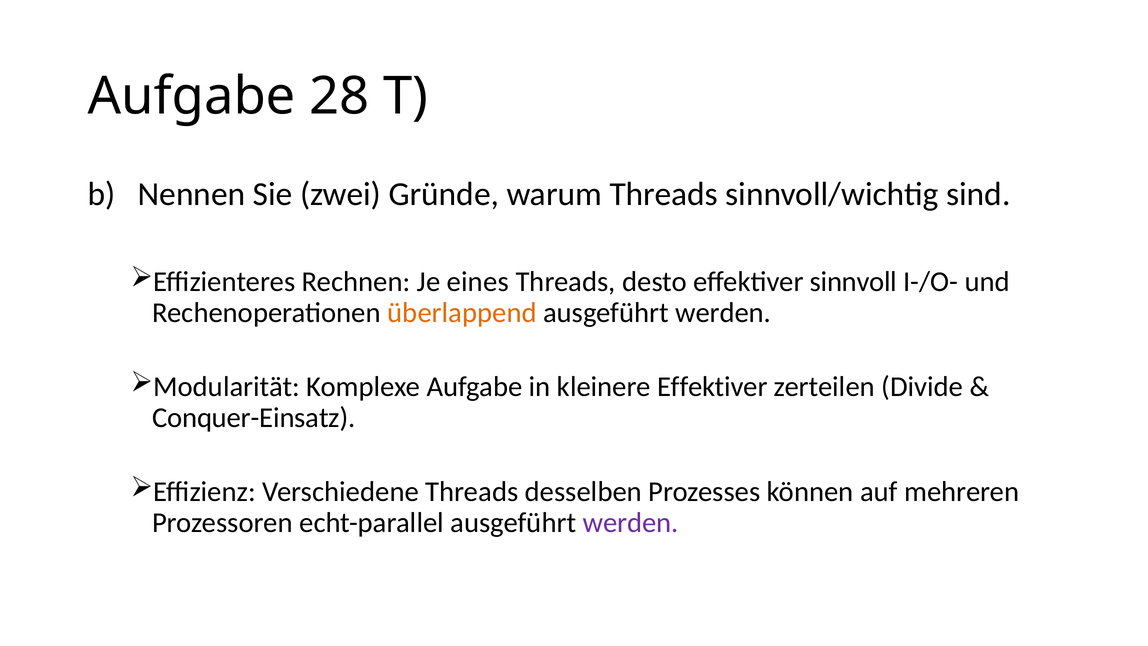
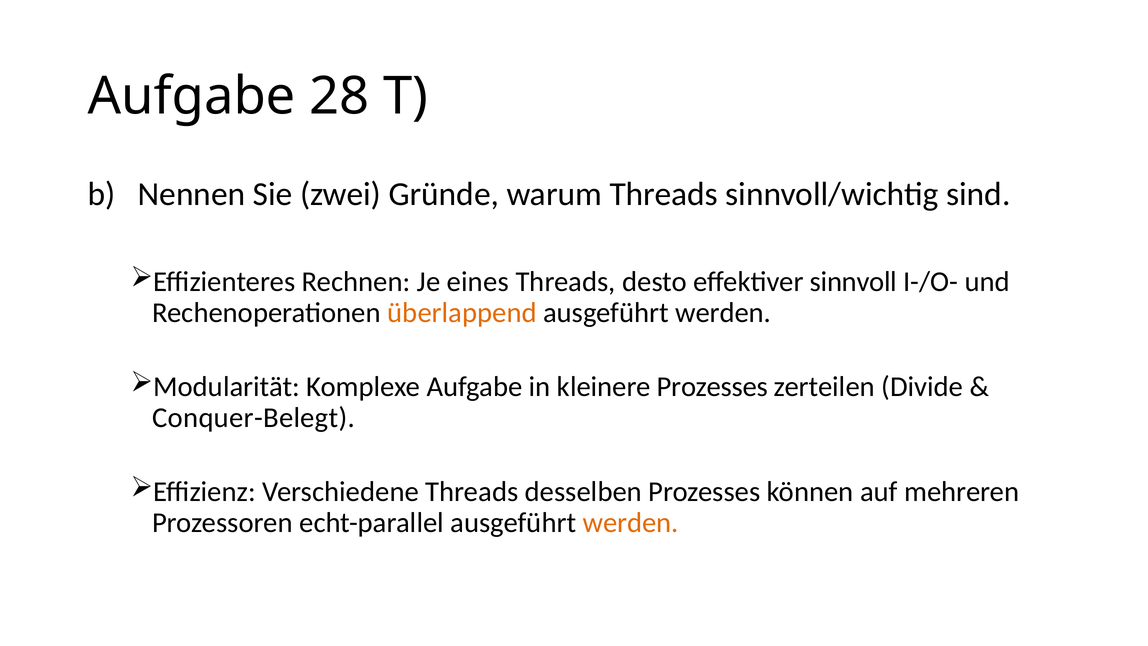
kleinere Effektiver: Effektiver -> Prozesses
Conquer-Einsatz: Conquer-Einsatz -> Conquer-Belegt
werden at (631, 522) colour: purple -> orange
